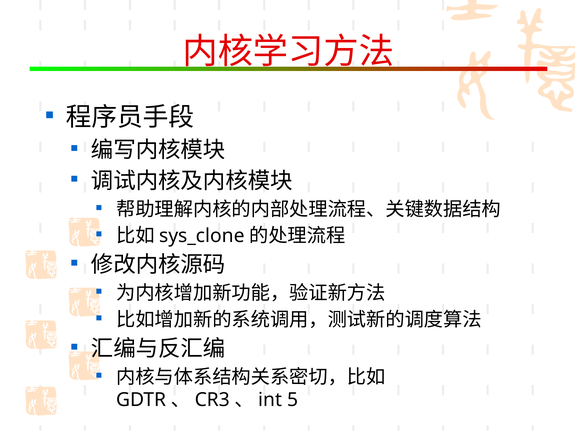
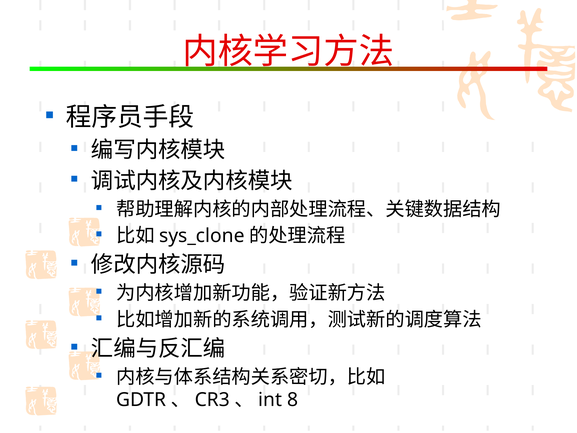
5: 5 -> 8
